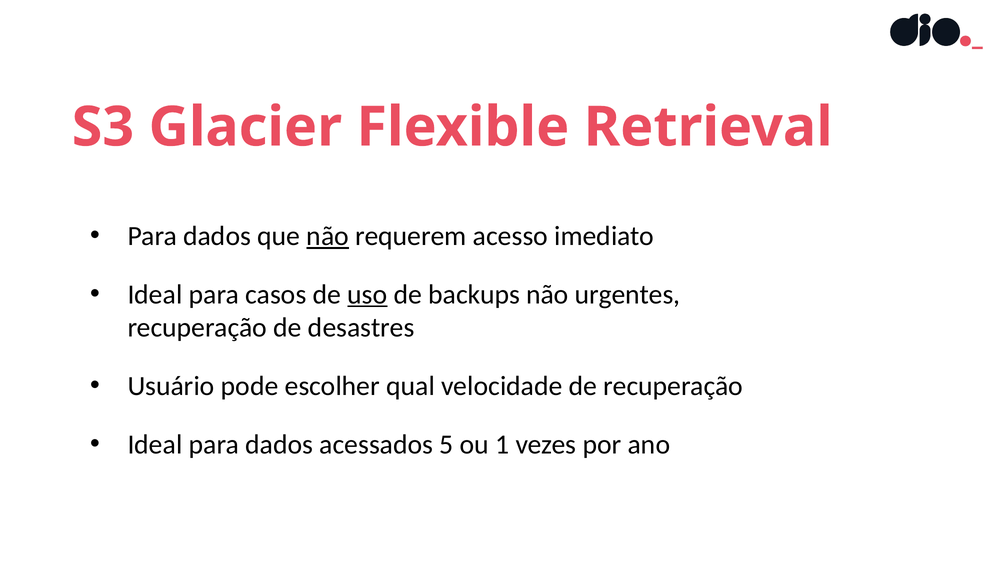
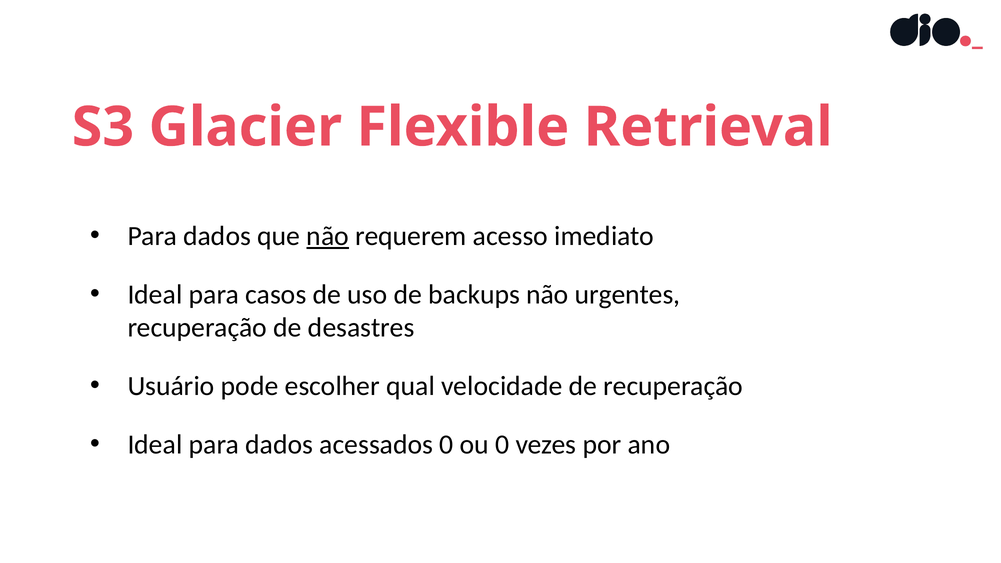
uso underline: present -> none
acessados 5: 5 -> 0
ou 1: 1 -> 0
